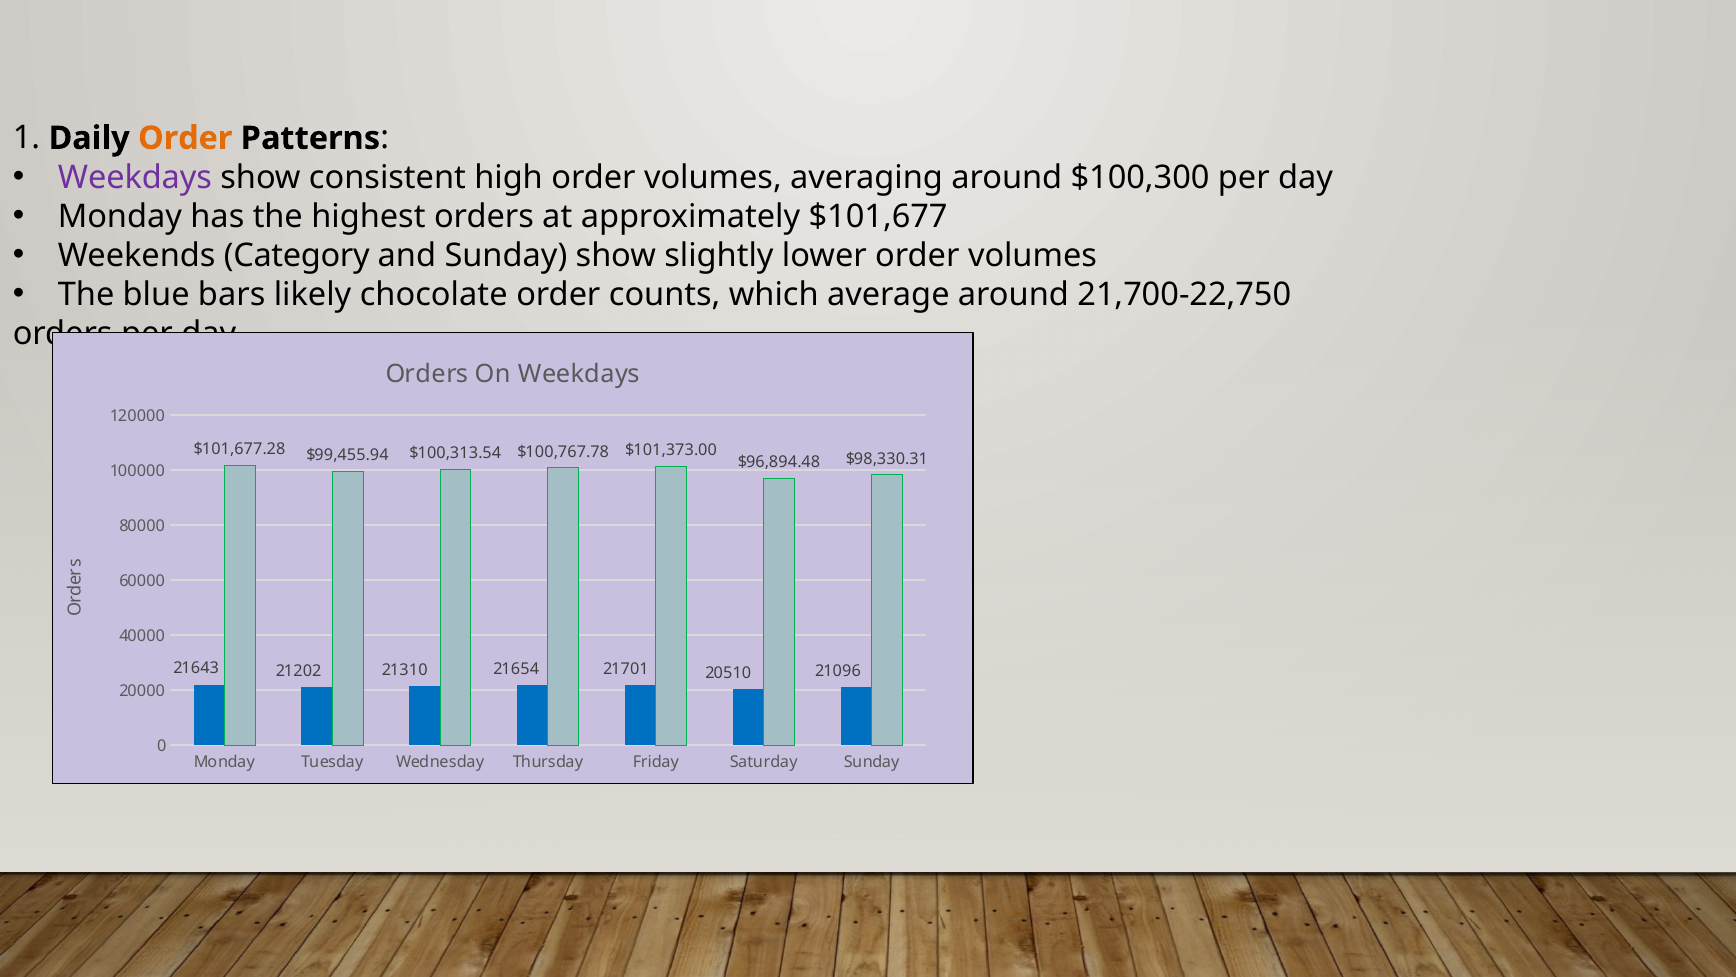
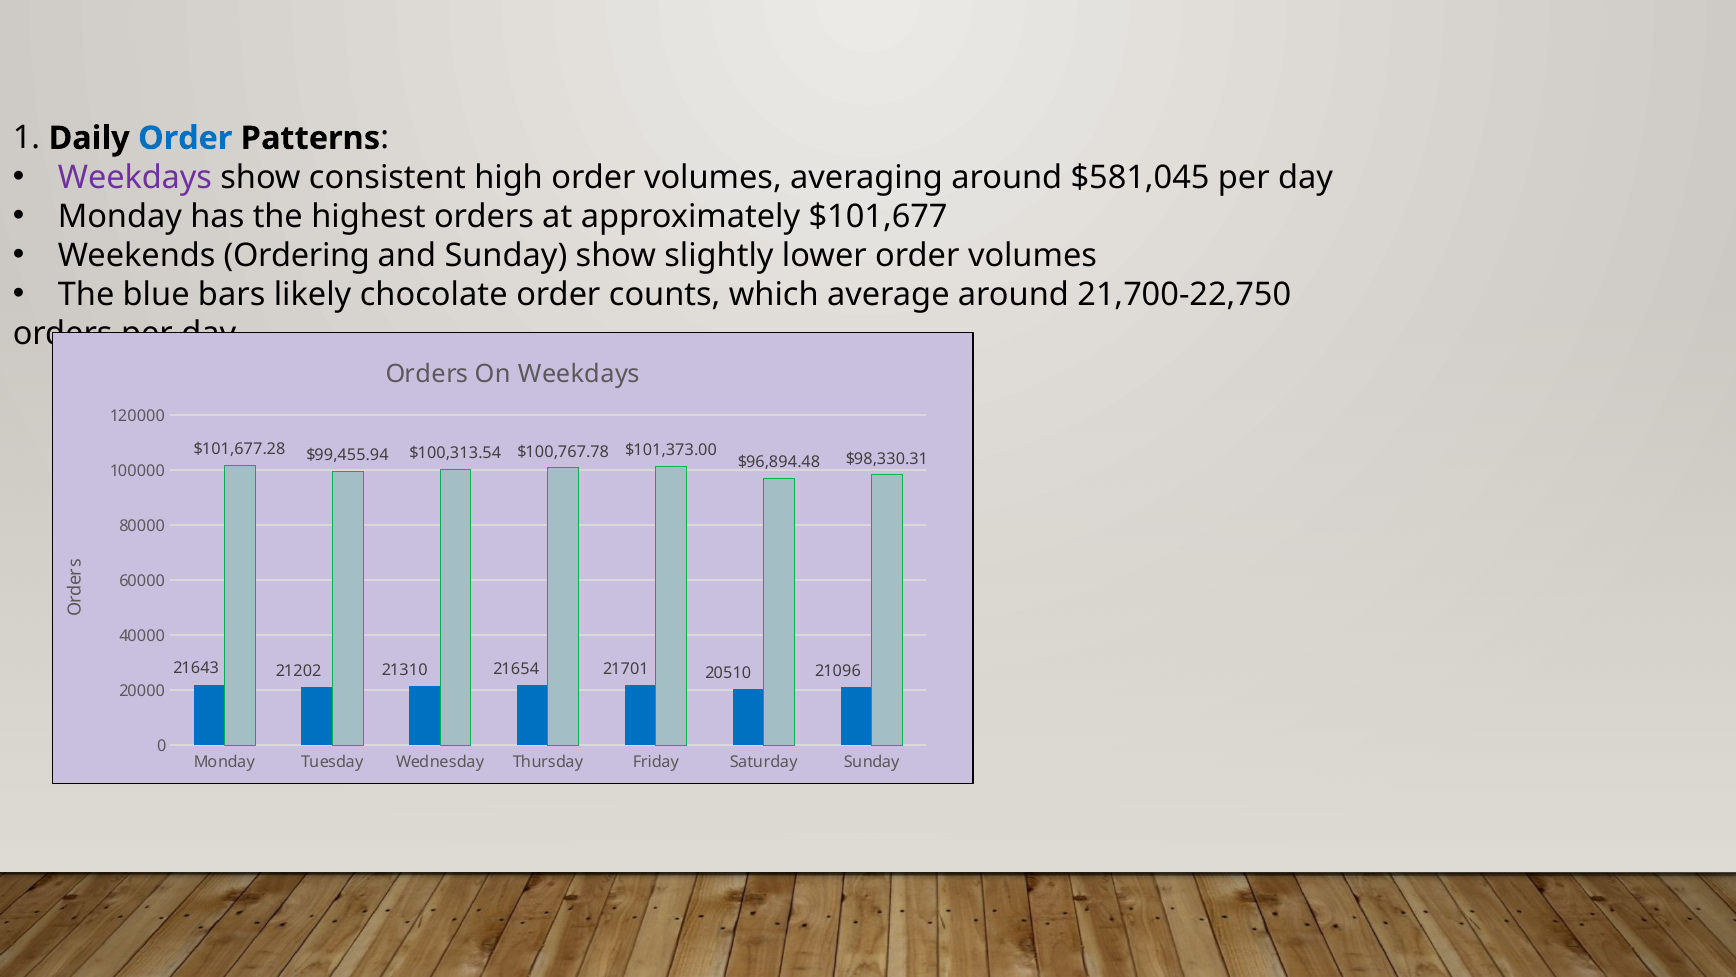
Order at (185, 138) colour: orange -> blue
$100,300: $100,300 -> $581,045
Category: Category -> Ordering
